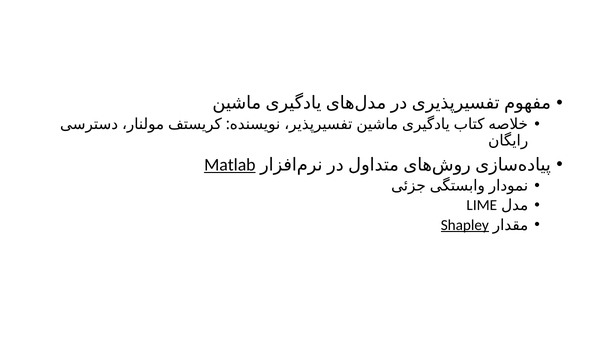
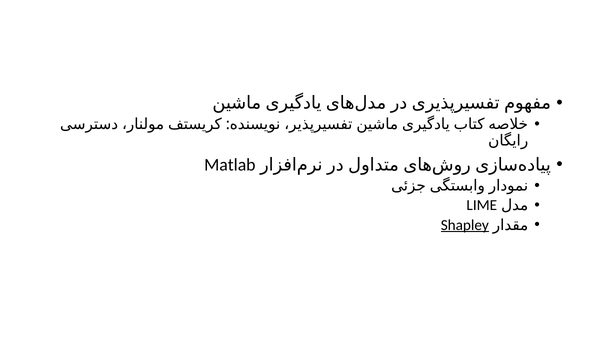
Matlab underline: present -> none
